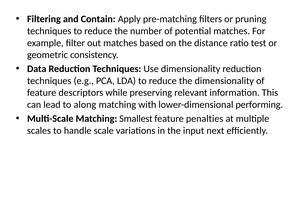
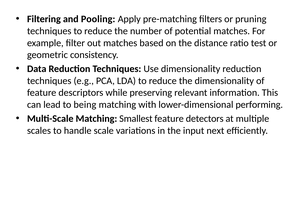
Contain: Contain -> Pooling
along: along -> being
penalties: penalties -> detectors
